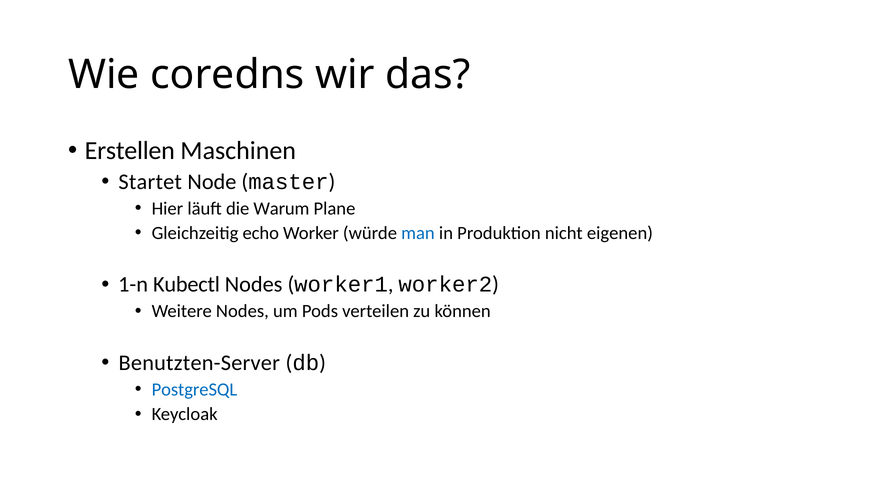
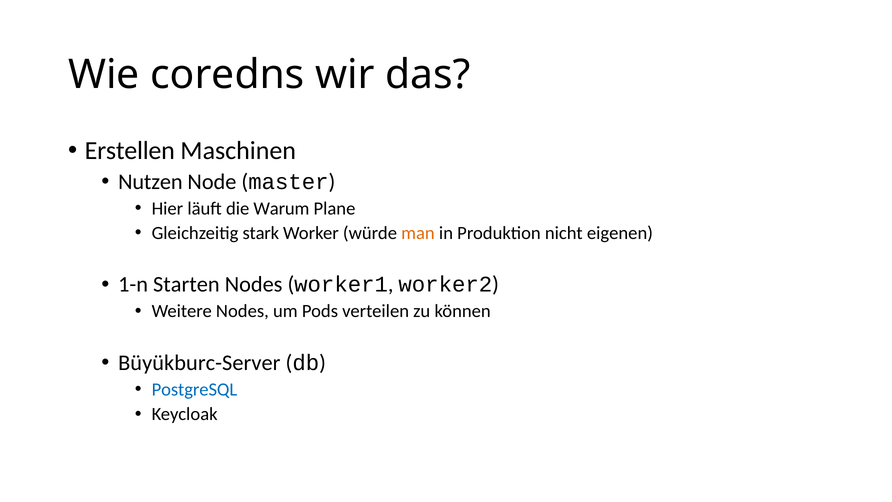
Startet: Startet -> Nutzen
echo: echo -> stark
man colour: blue -> orange
Kubectl: Kubectl -> Starten
Benutzten-Server: Benutzten-Server -> Büyükburc-Server
